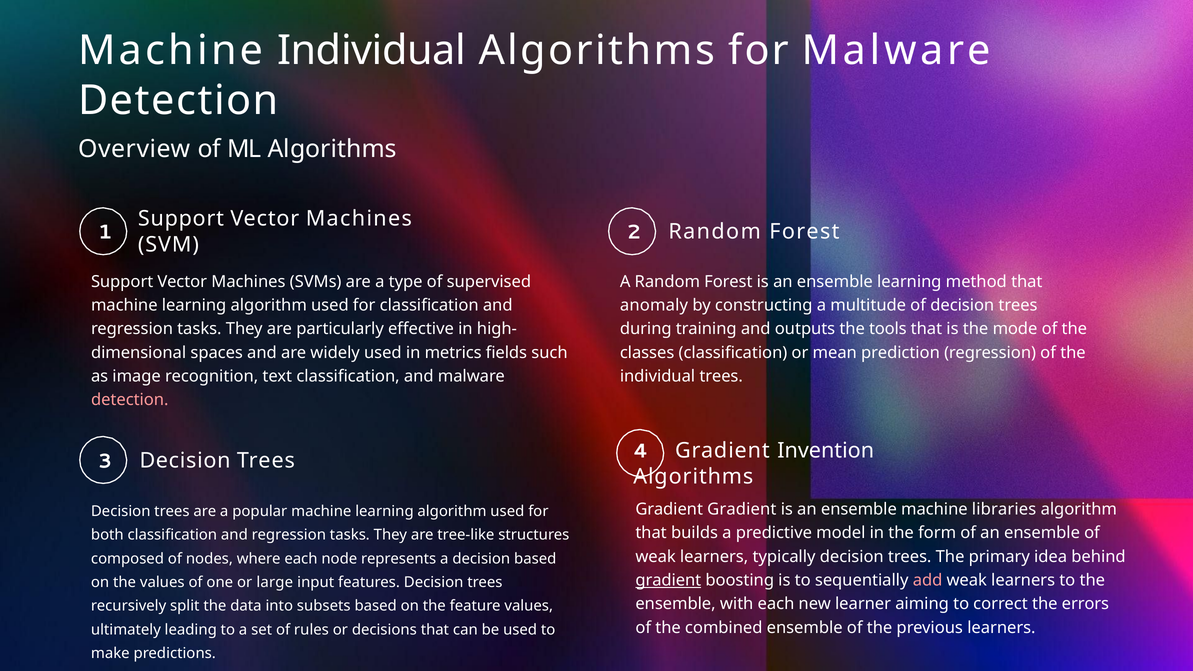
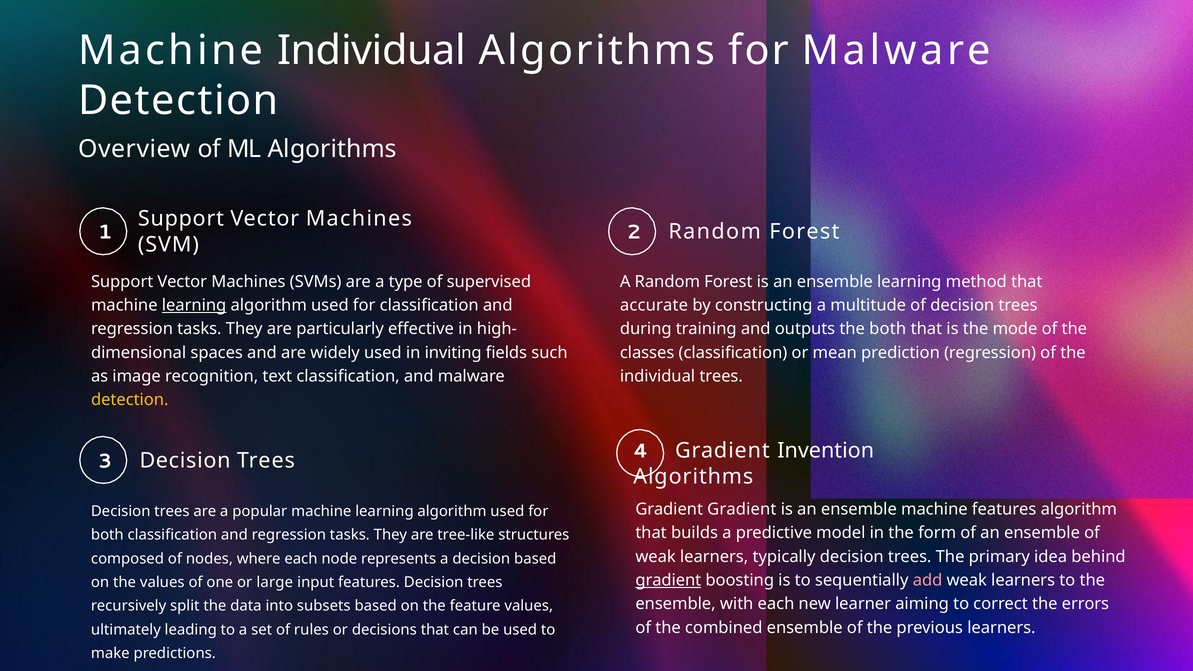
learning at (194, 305) underline: none -> present
anomaly: anomaly -> accurate
the tools: tools -> both
metrics: metrics -> inviting
detection at (130, 400) colour: pink -> yellow
machine libraries: libraries -> features
